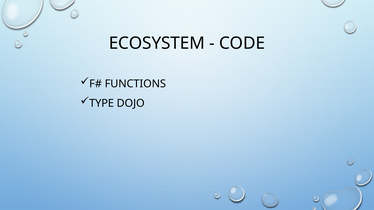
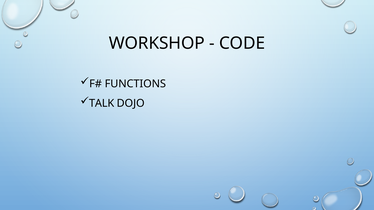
ECOSYSTEM: ECOSYSTEM -> WORKSHOP
TYPE: TYPE -> TALK
